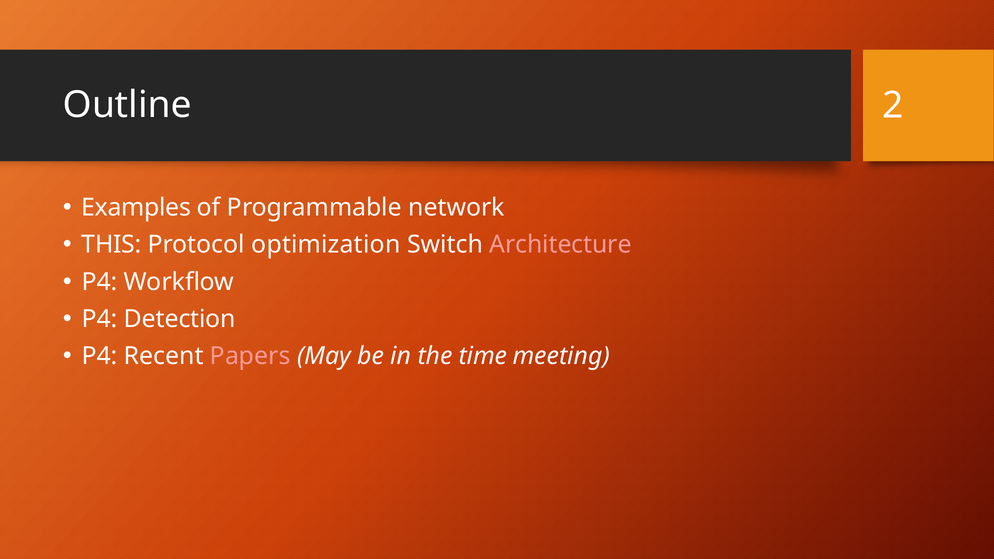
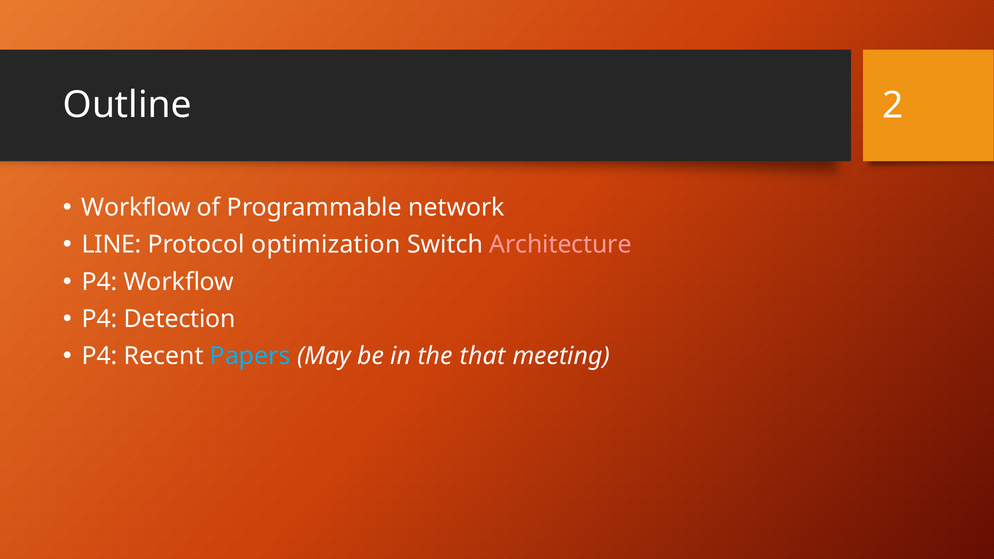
Examples at (136, 208): Examples -> Workflow
THIS: THIS -> LINE
Papers colour: pink -> light blue
time: time -> that
